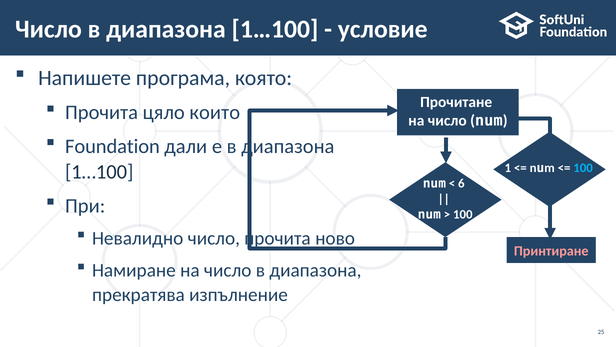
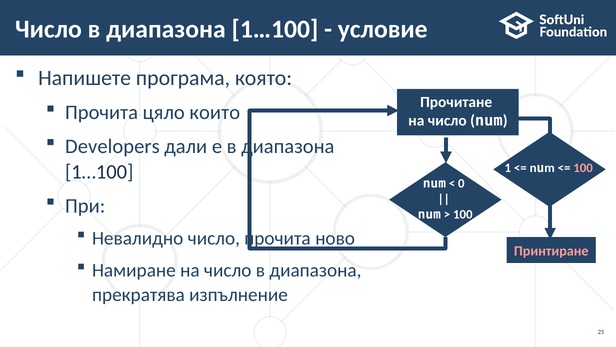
Foundation: Foundation -> Developers
100 at (583, 168) colour: light blue -> pink
6: 6 -> 0
